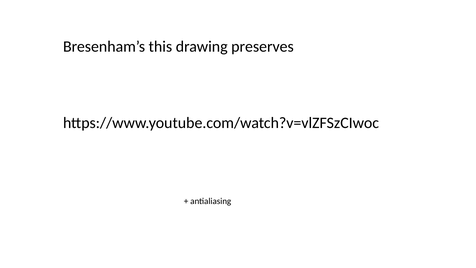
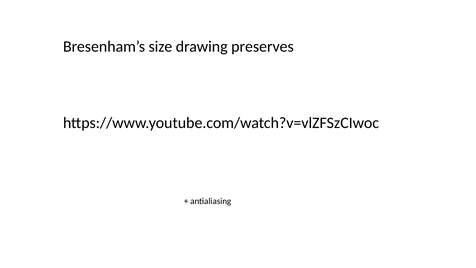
this: this -> size
